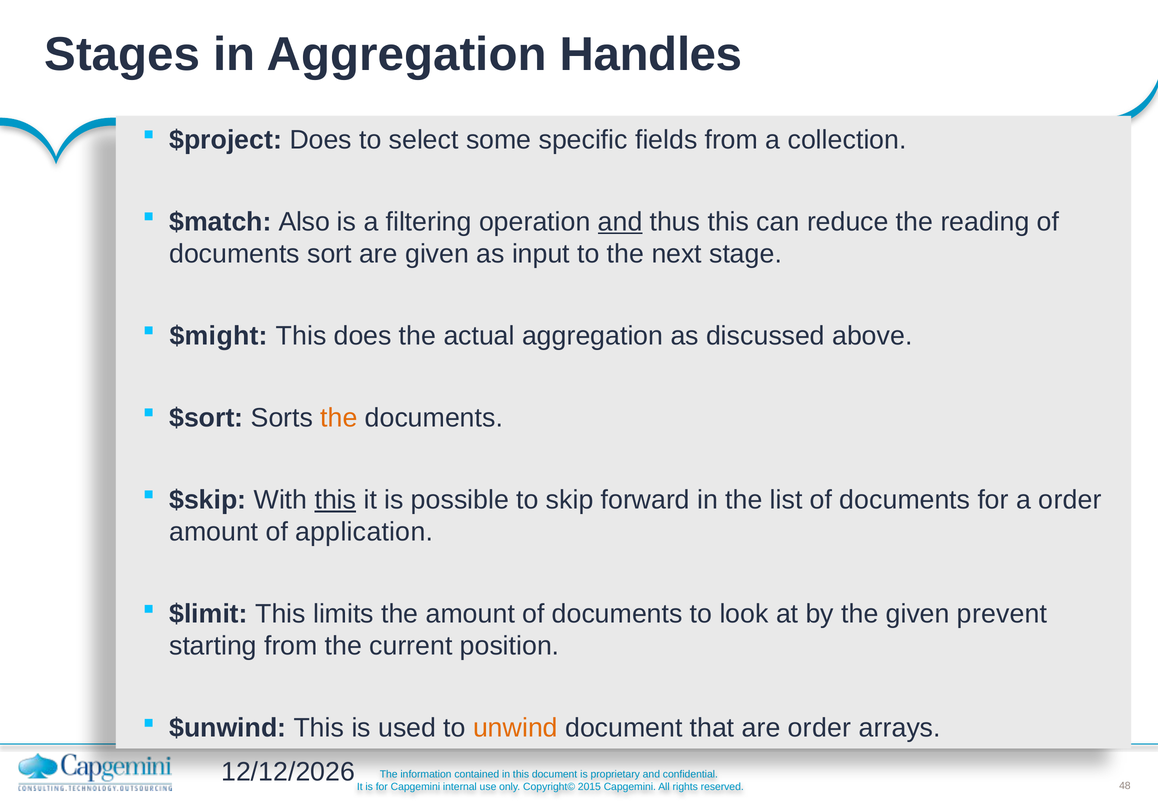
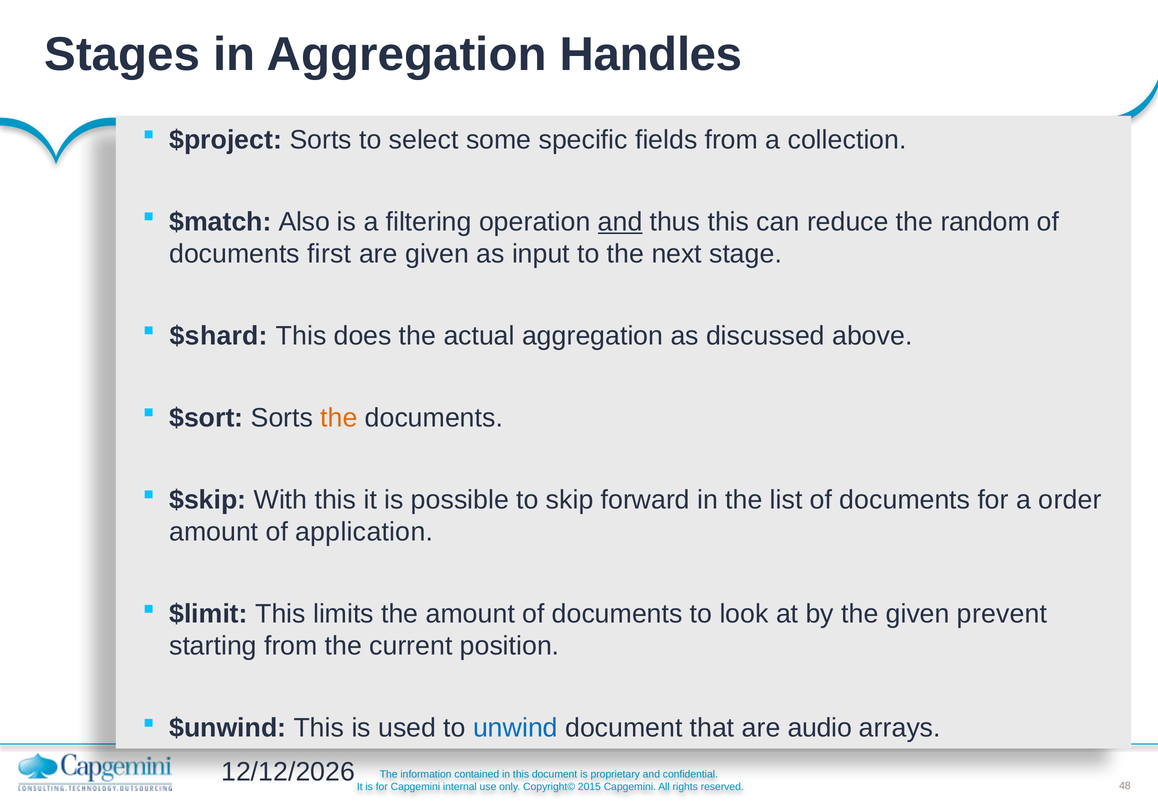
$project Does: Does -> Sorts
reading: reading -> random
sort: sort -> first
$might: $might -> $shard
this at (335, 500) underline: present -> none
unwind colour: orange -> blue
are order: order -> audio
